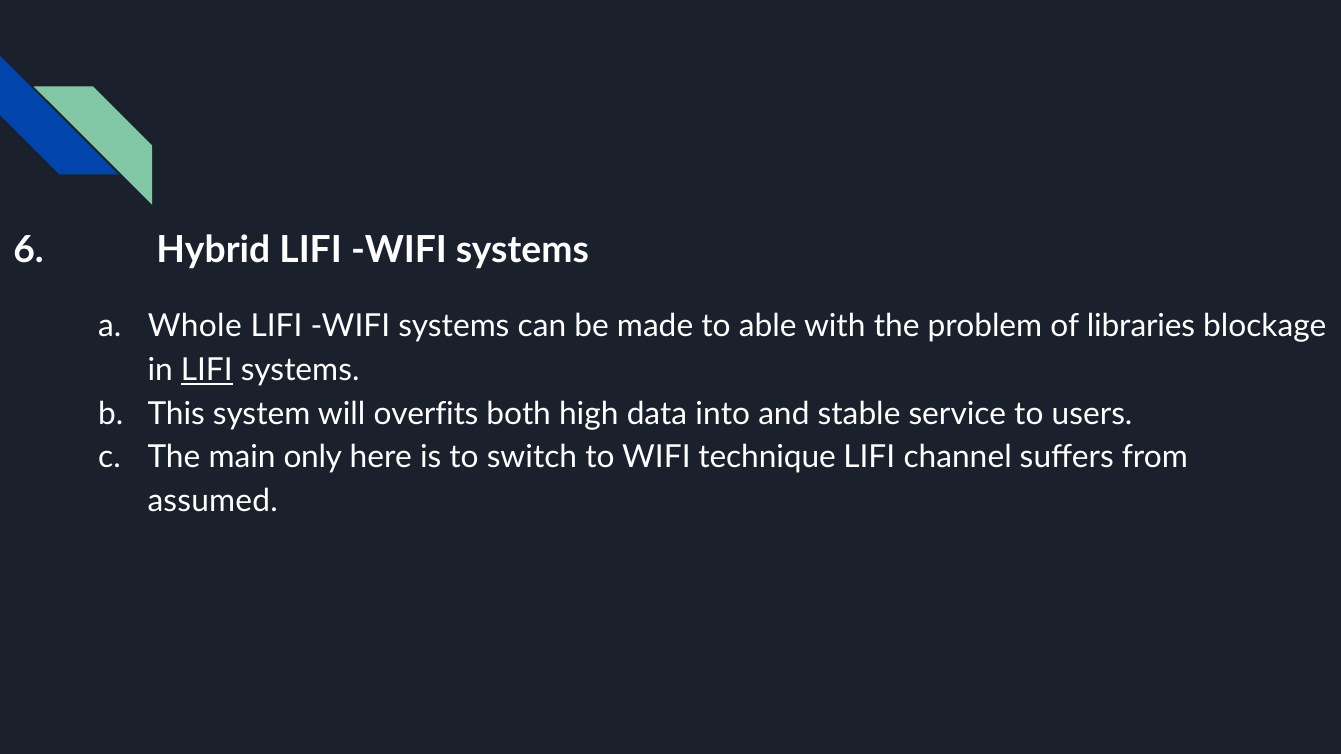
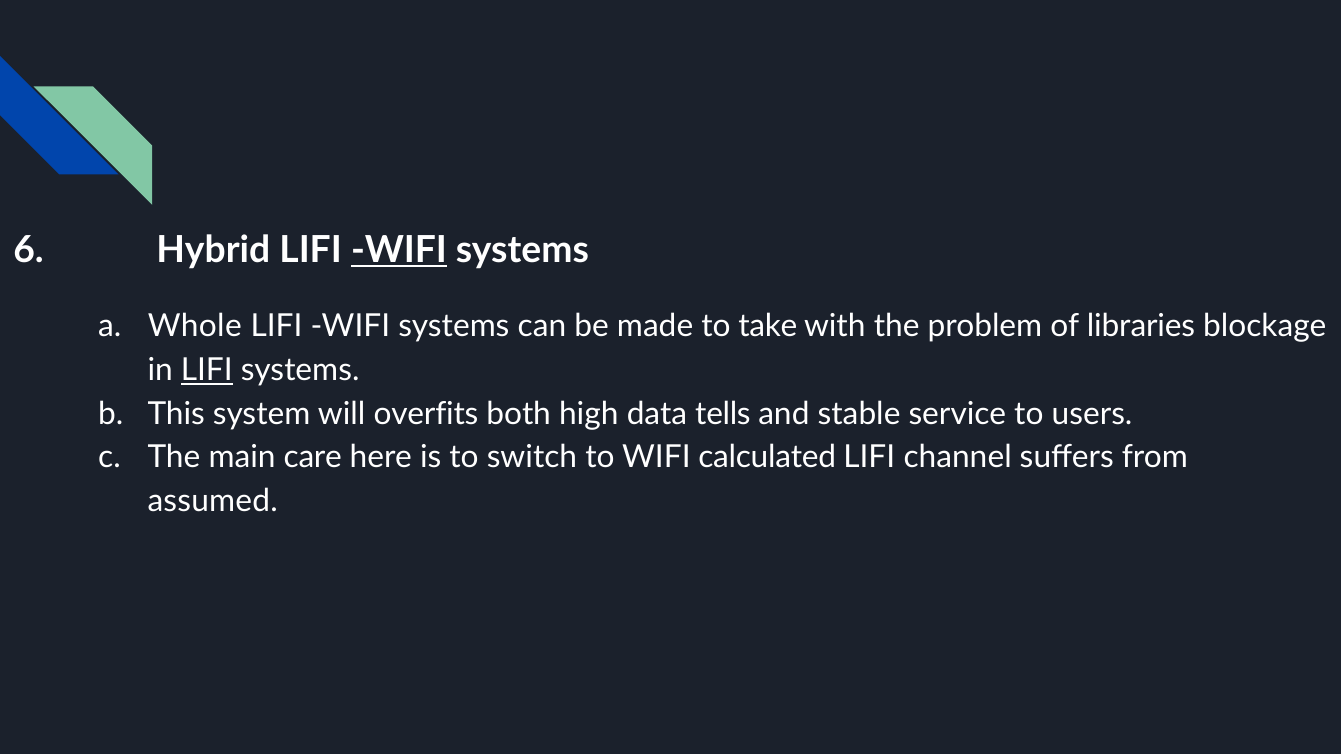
WIFI at (399, 250) underline: none -> present
able: able -> take
into: into -> tells
only: only -> care
technique: technique -> calculated
